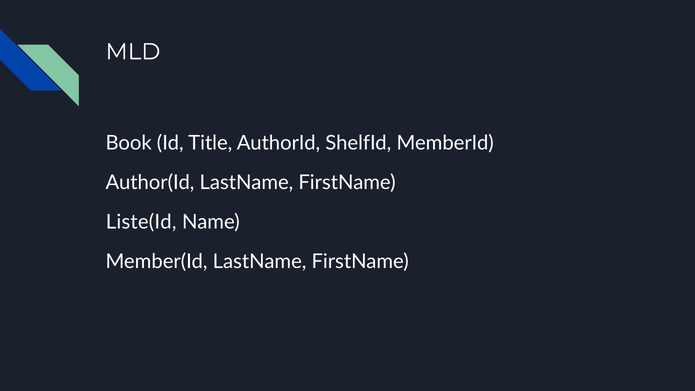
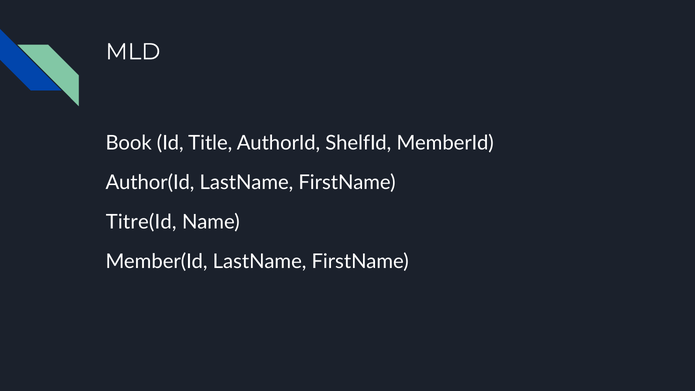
Liste(Id: Liste(Id -> Titre(Id
